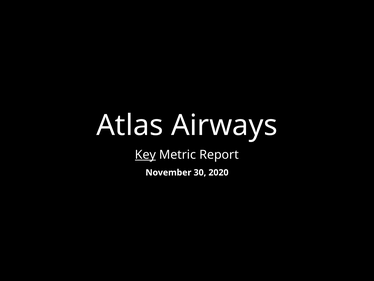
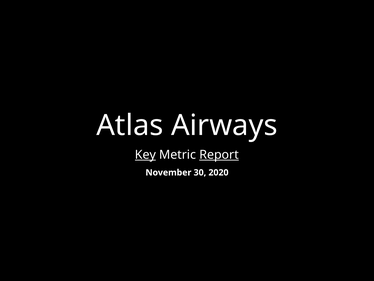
Report underline: none -> present
